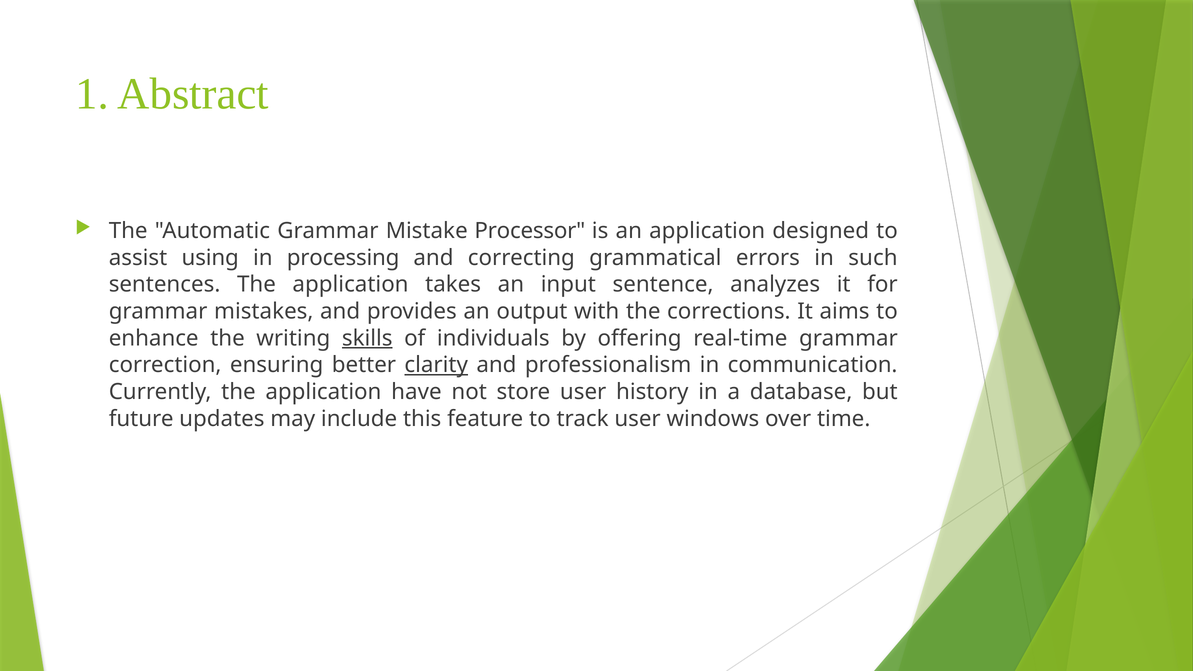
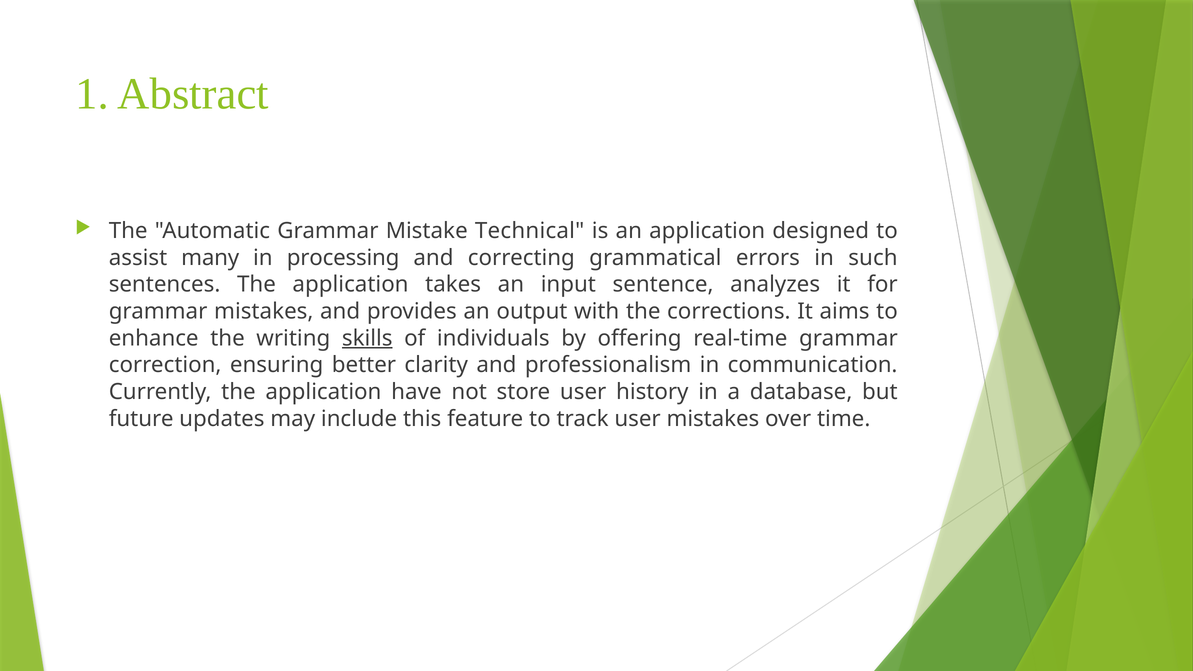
Processor: Processor -> Technical
using: using -> many
clarity underline: present -> none
user windows: windows -> mistakes
